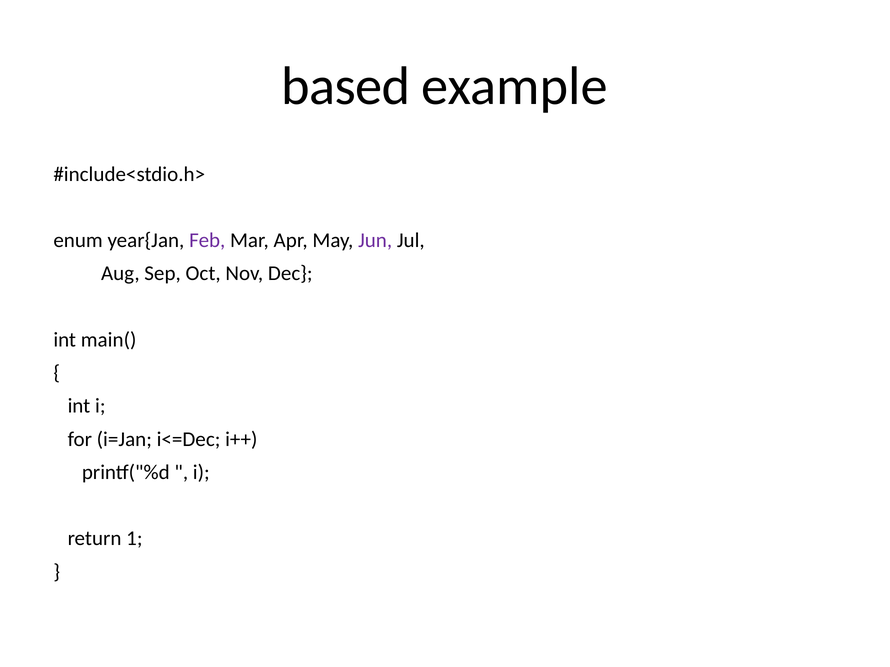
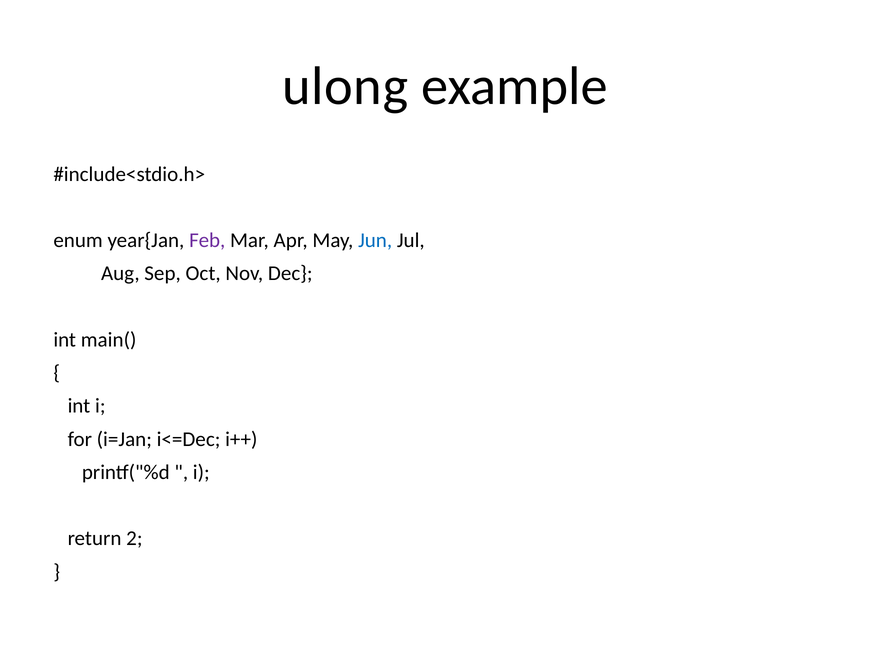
based: based -> ulong
Jun colour: purple -> blue
1: 1 -> 2
